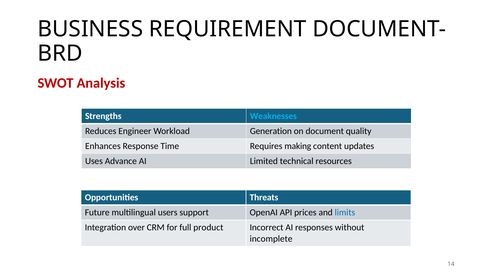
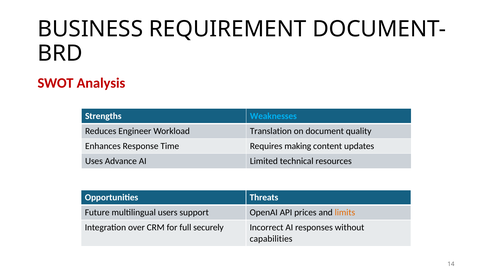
Generation: Generation -> Translation
limits colour: blue -> orange
product: product -> securely
incomplete: incomplete -> capabilities
